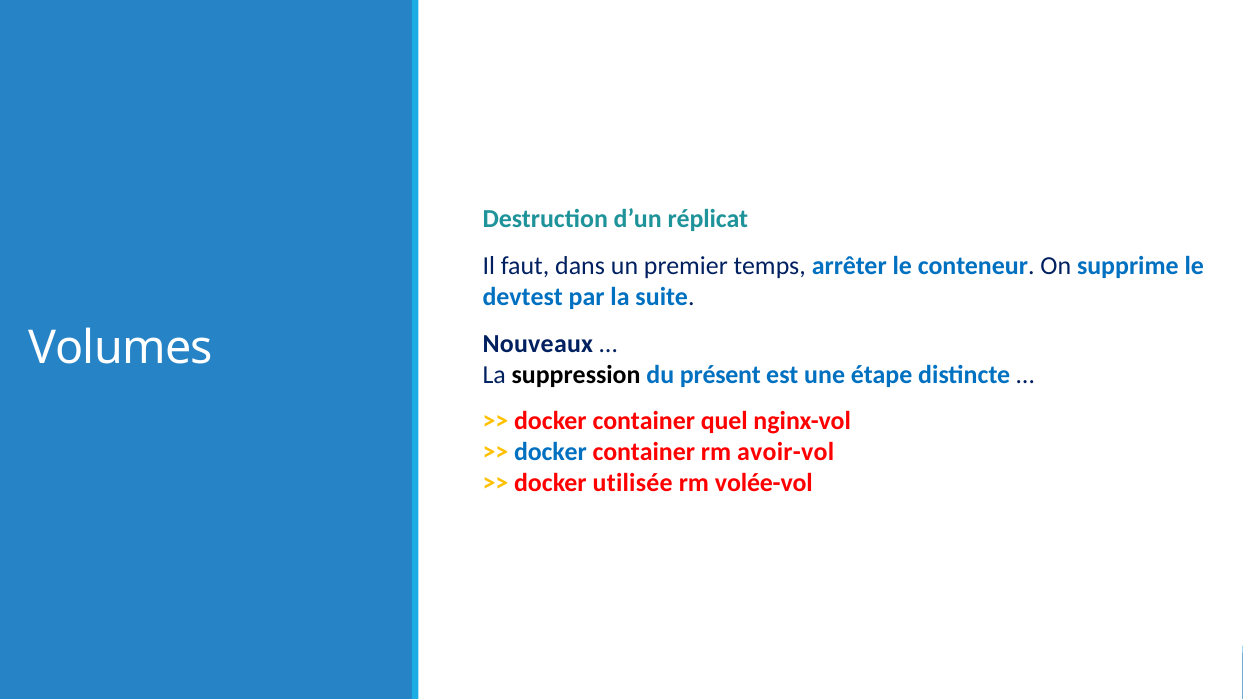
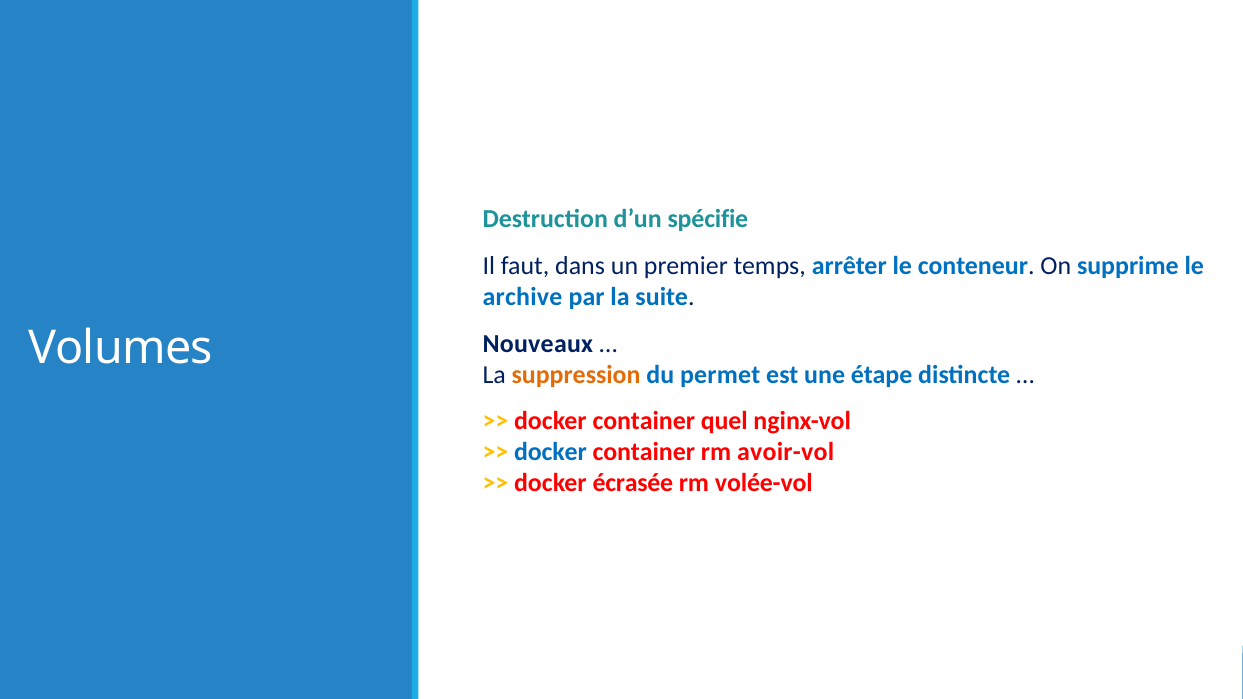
réplicat: réplicat -> spécifie
devtest: devtest -> archive
suppression colour: black -> orange
présent: présent -> permet
utilisée: utilisée -> écrasée
